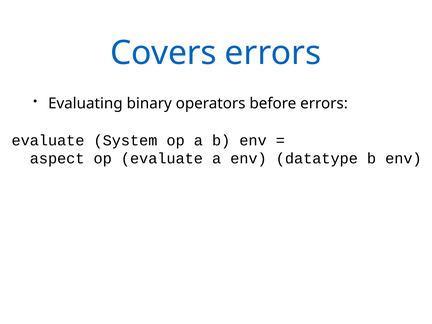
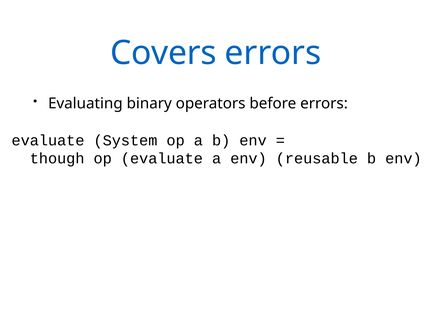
aspect: aspect -> though
datatype: datatype -> reusable
